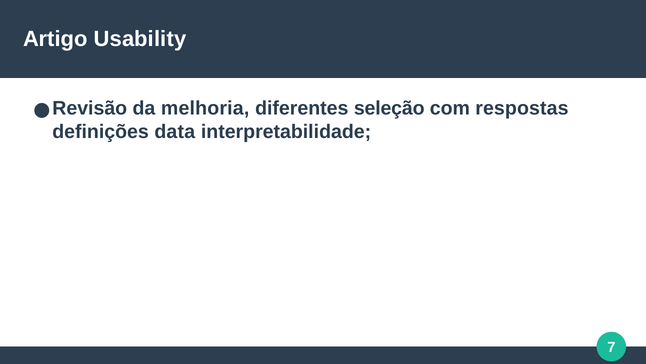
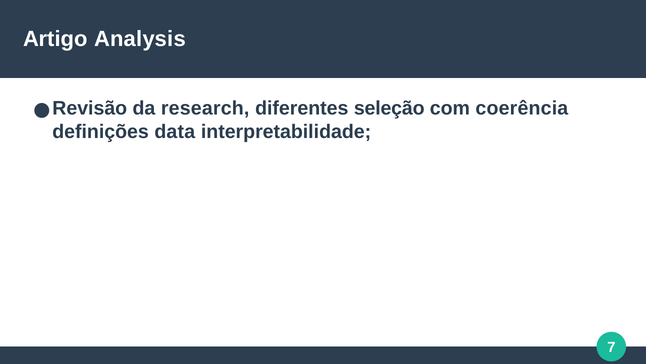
Usability: Usability -> Analysis
melhoria: melhoria -> research
respostas: respostas -> coerência
